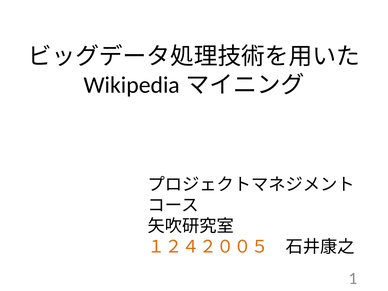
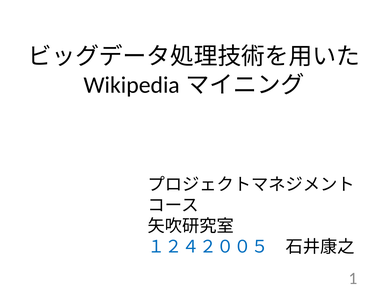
１２４２００５ colour: orange -> blue
